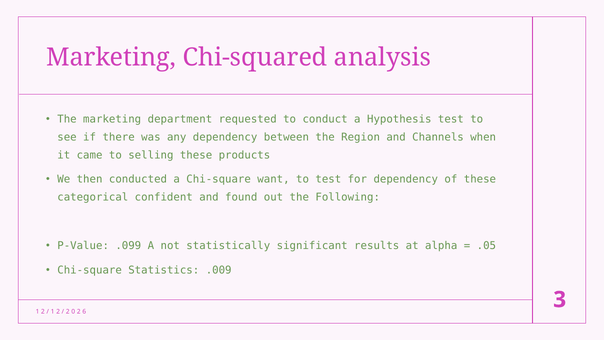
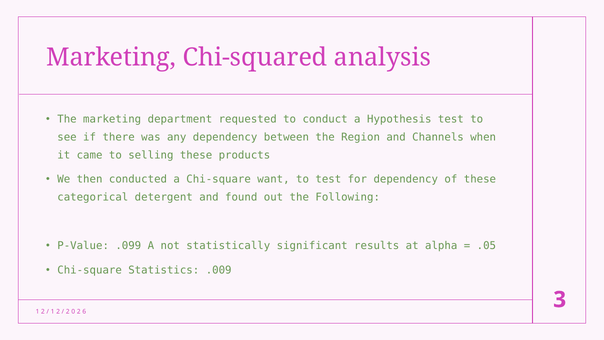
confident: confident -> detergent
